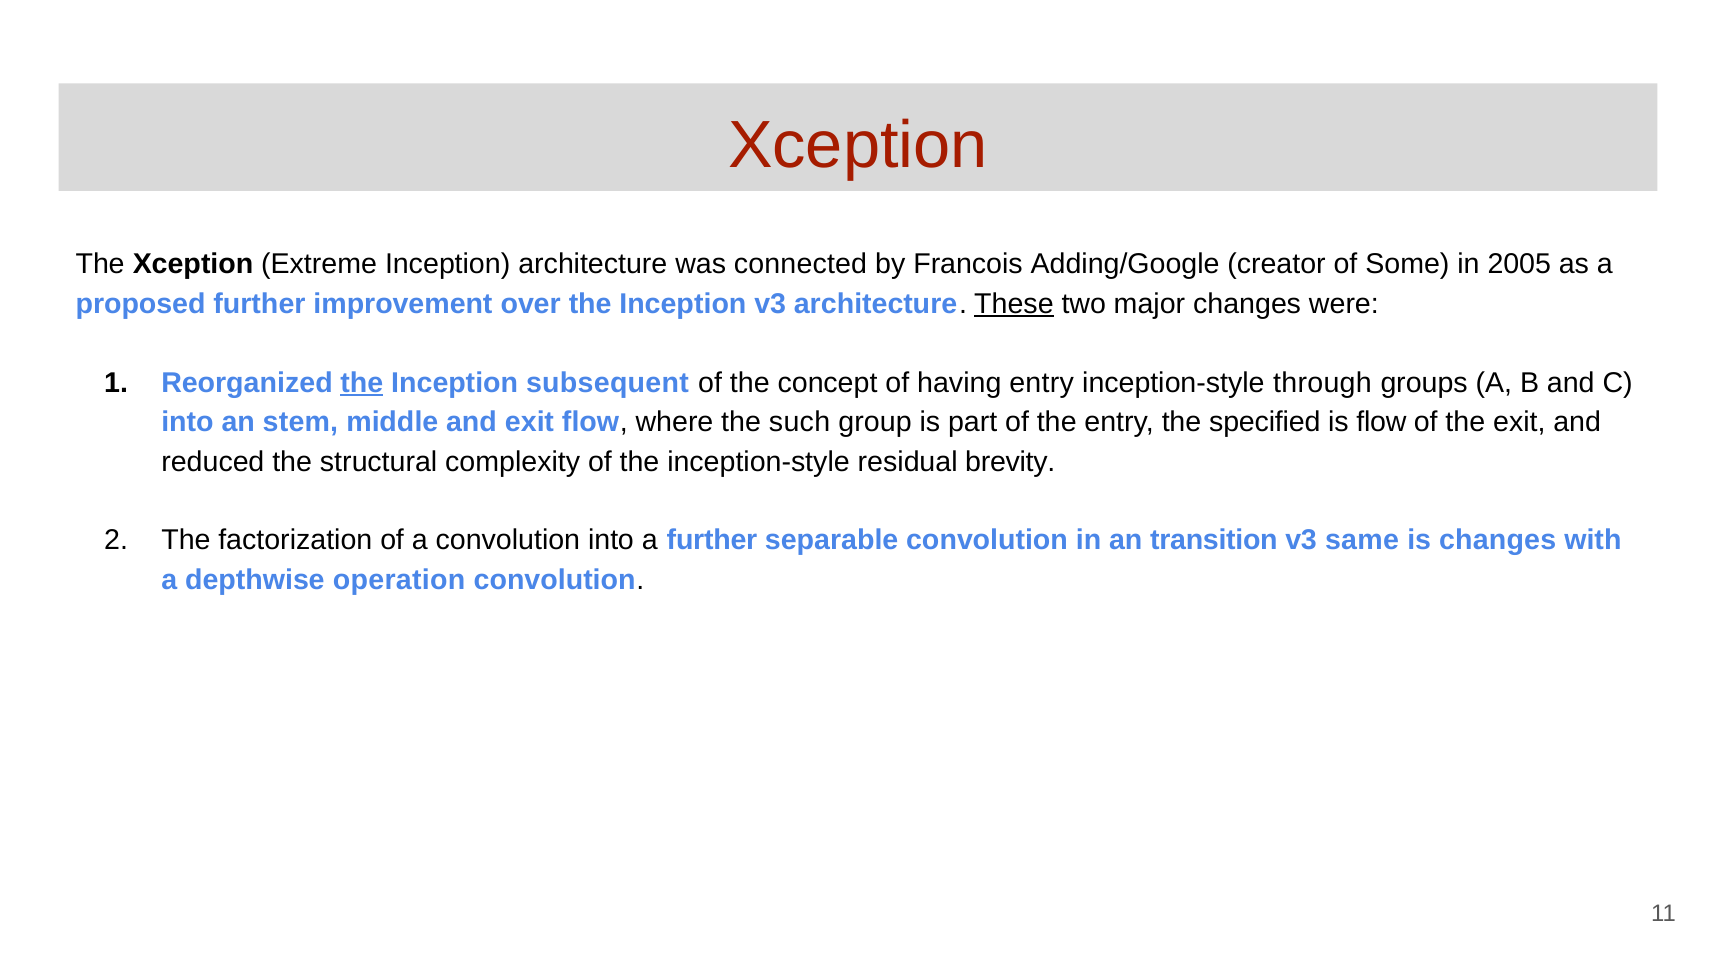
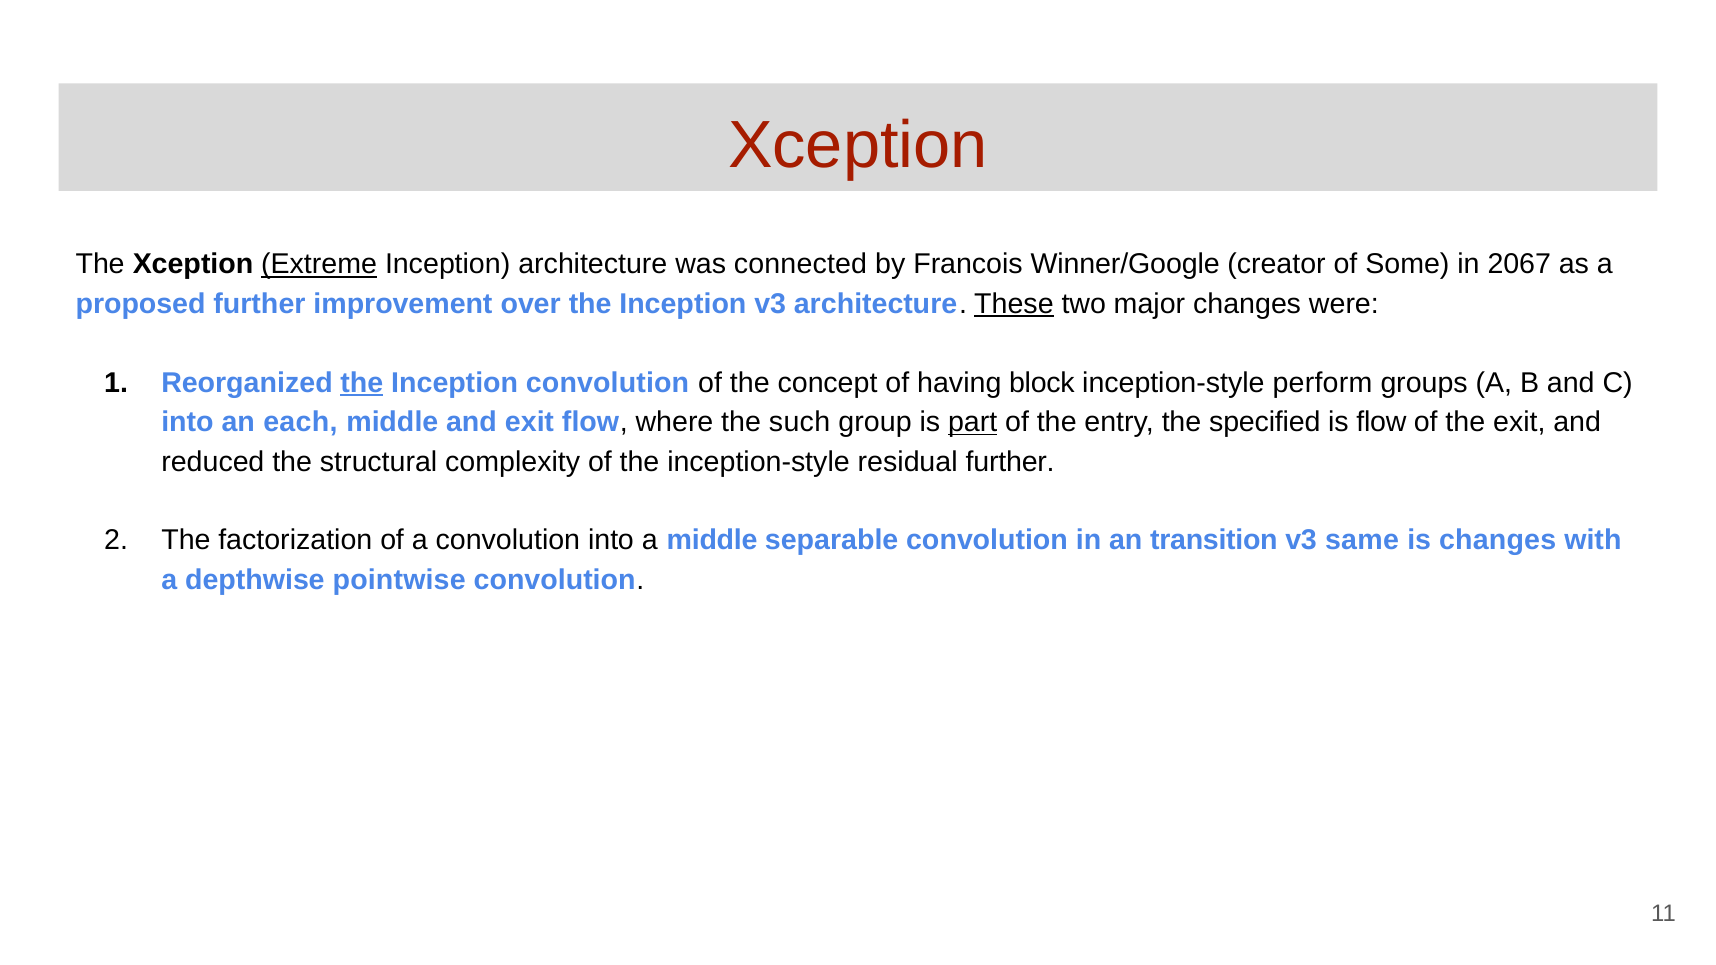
Extreme underline: none -> present
Adding/Google: Adding/Google -> Winner/Google
2005: 2005 -> 2067
Inception subsequent: subsequent -> convolution
having entry: entry -> block
through: through -> perform
stem: stem -> each
part underline: none -> present
residual brevity: brevity -> further
a further: further -> middle
operation: operation -> pointwise
